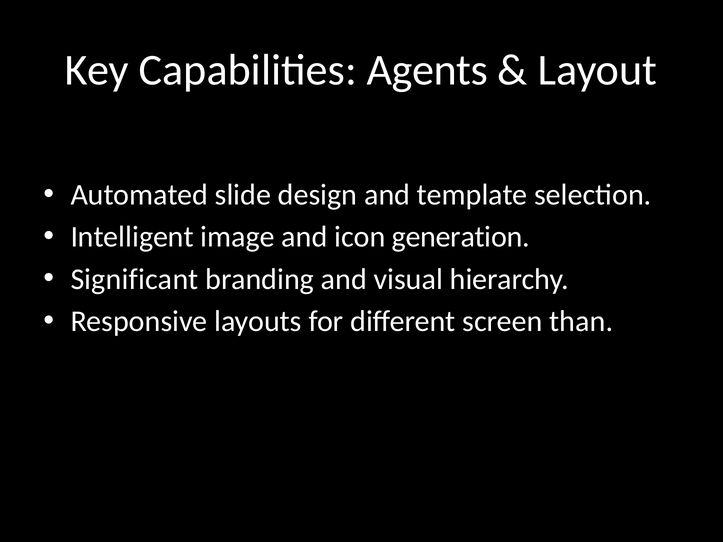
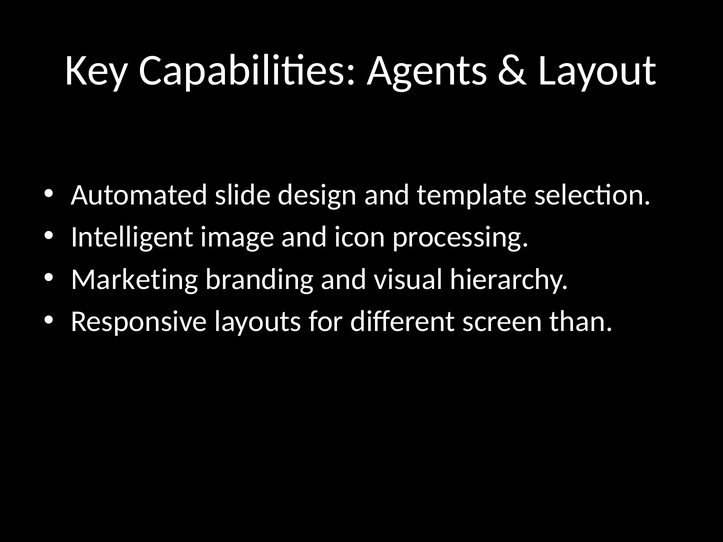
generation: generation -> processing
Significant: Significant -> Marketing
